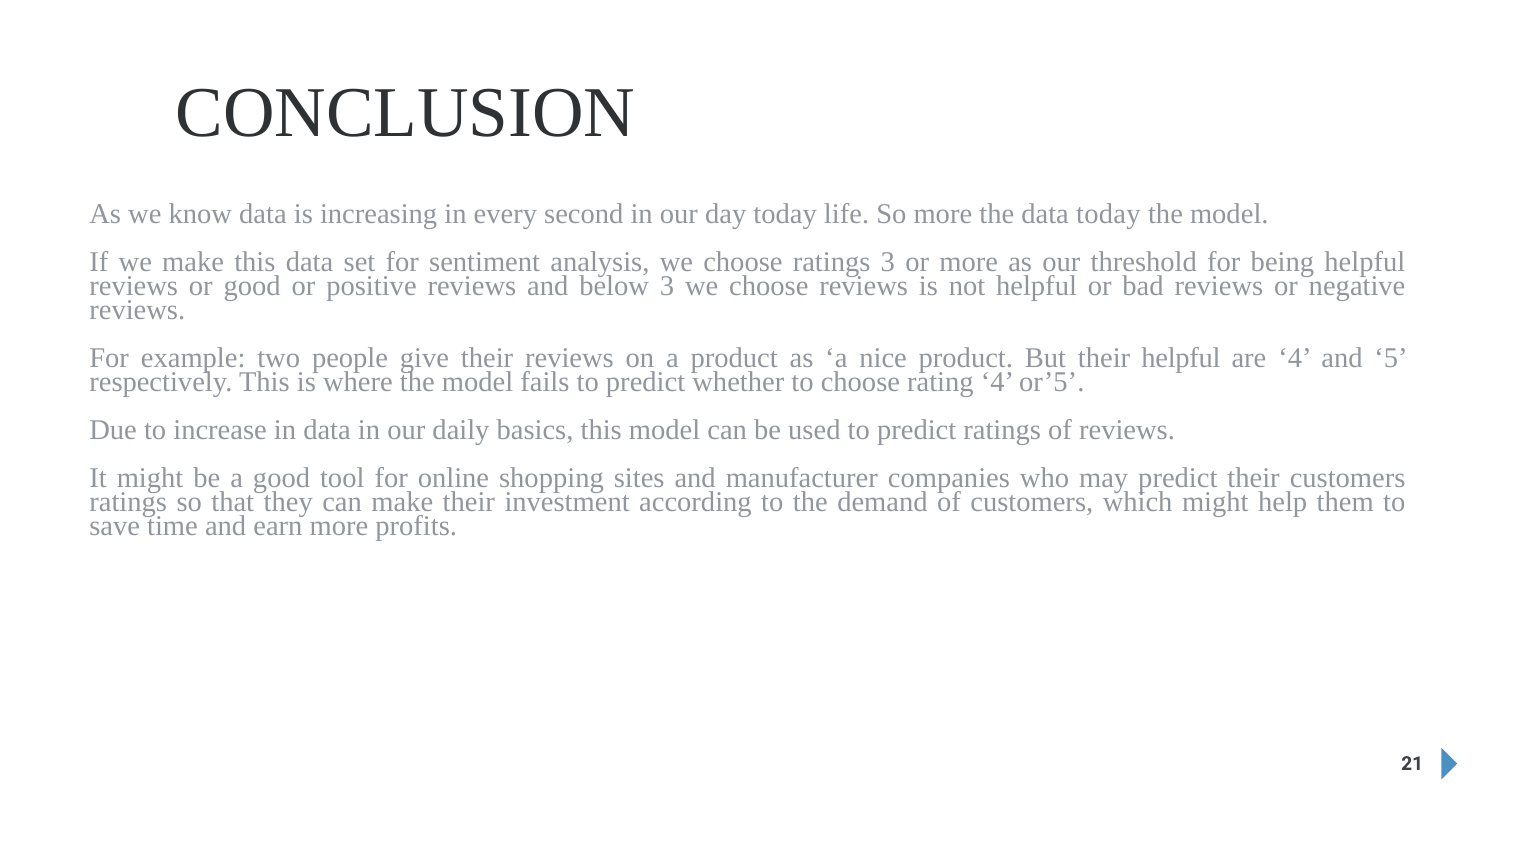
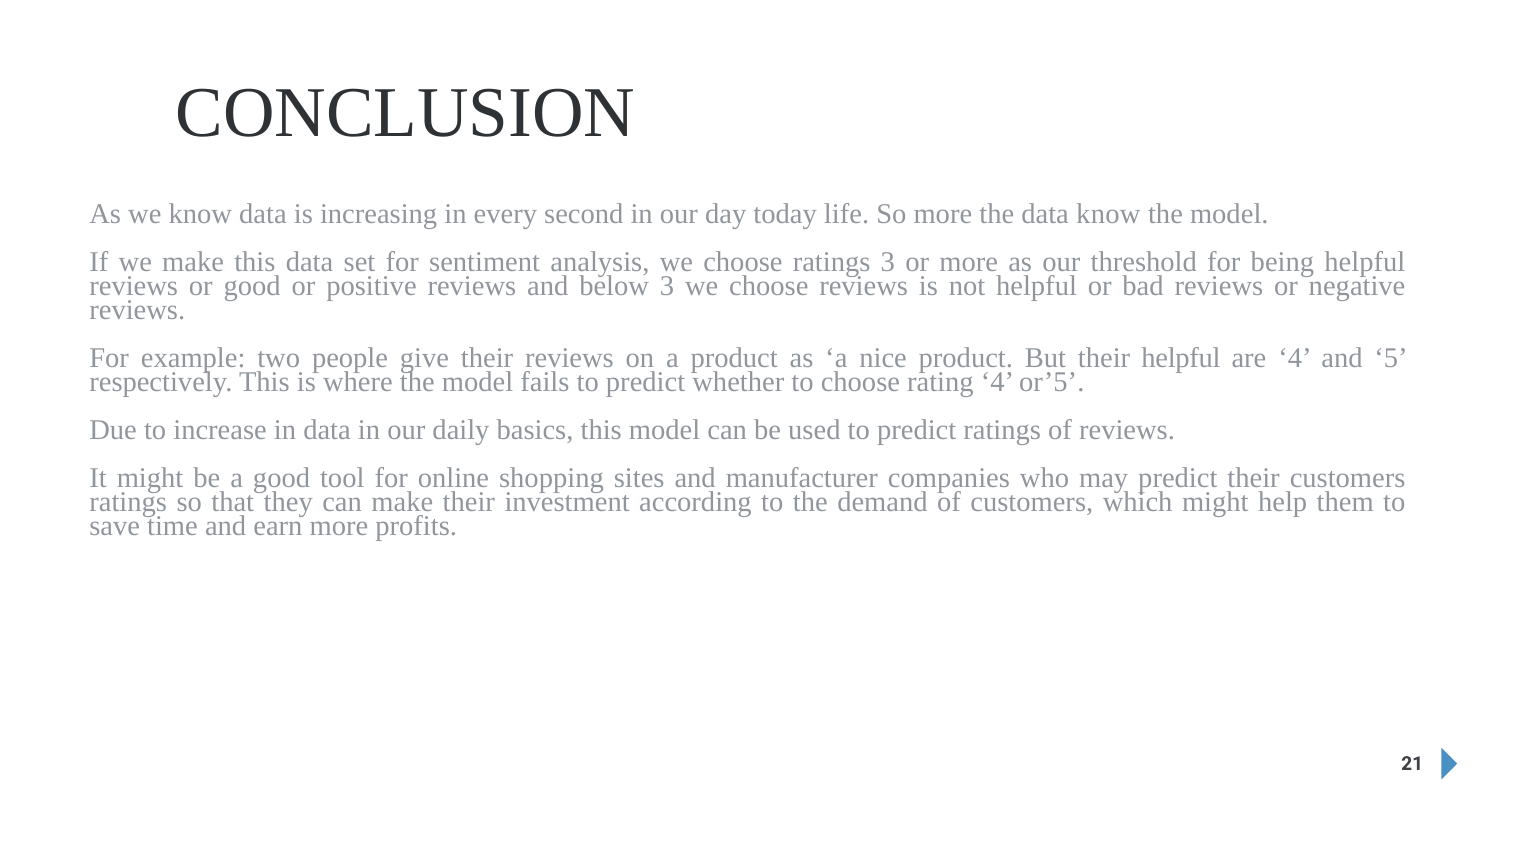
data today: today -> know
